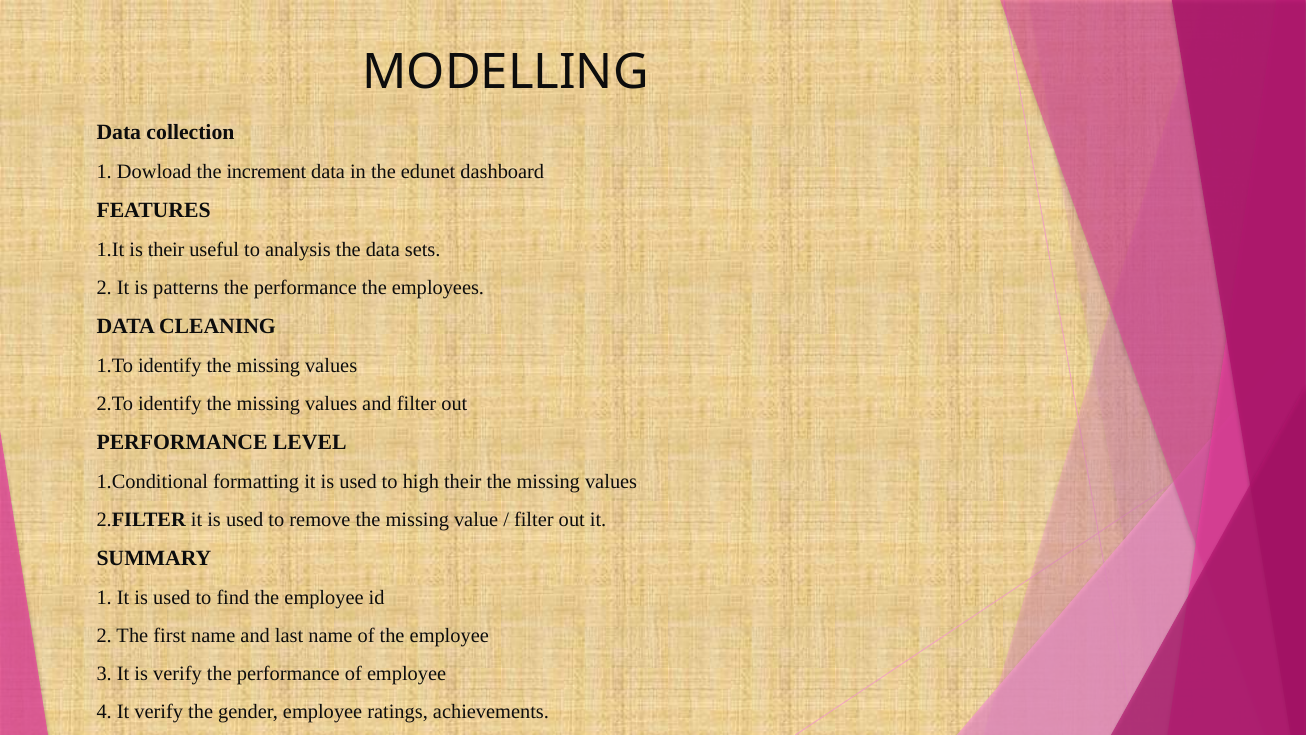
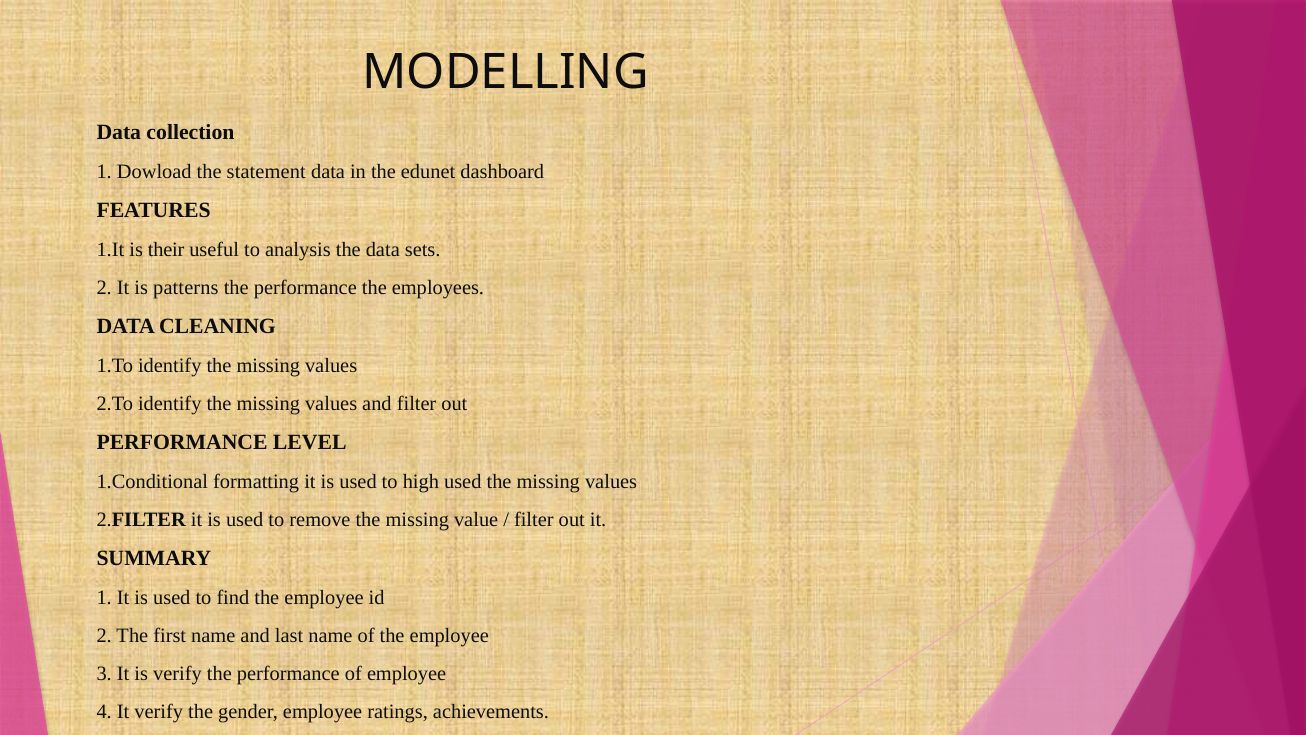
increment: increment -> statement
high their: their -> used
